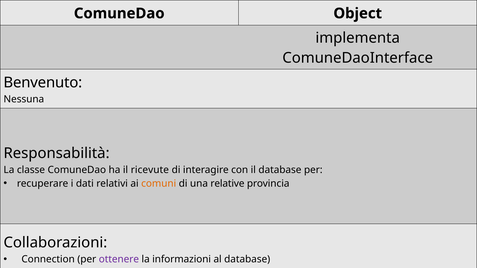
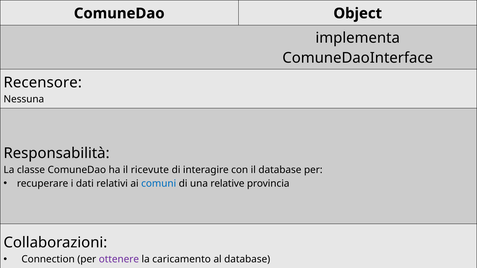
Benvenuto: Benvenuto -> Recensore
comuni colour: orange -> blue
informazioni: informazioni -> caricamento
